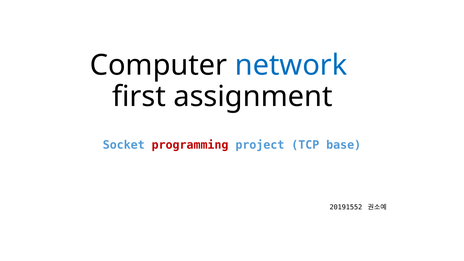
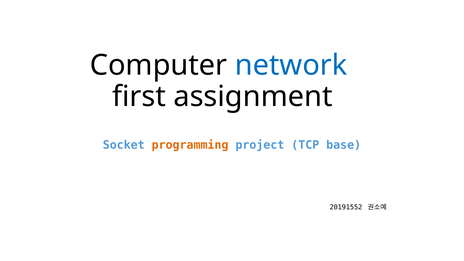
programming colour: red -> orange
